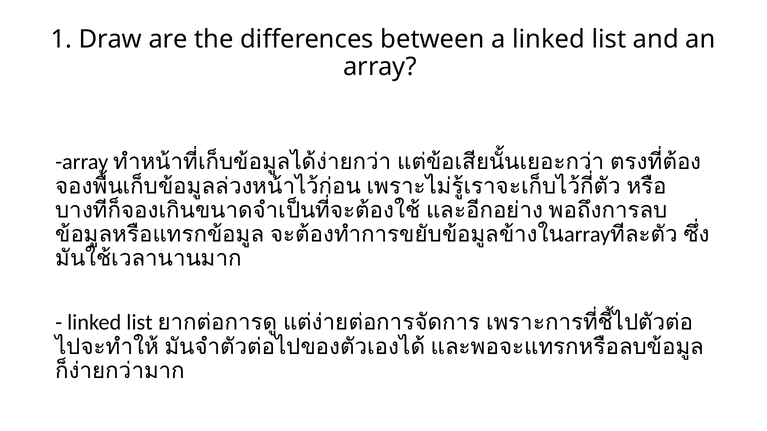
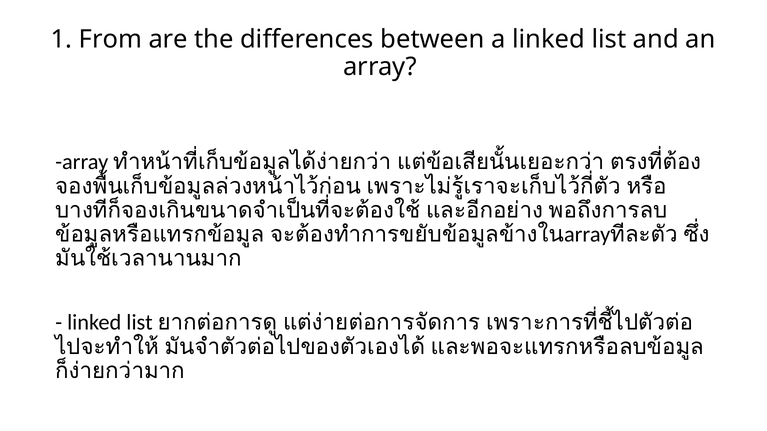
Draw: Draw -> From
